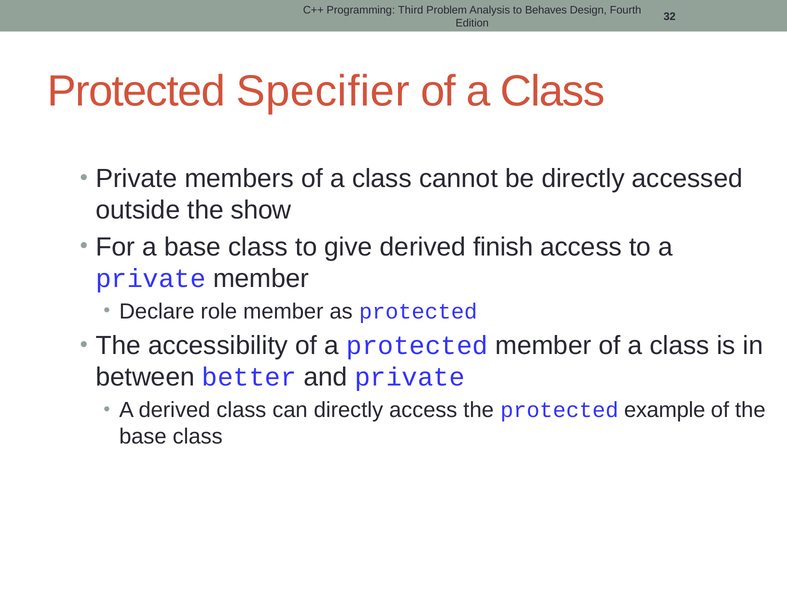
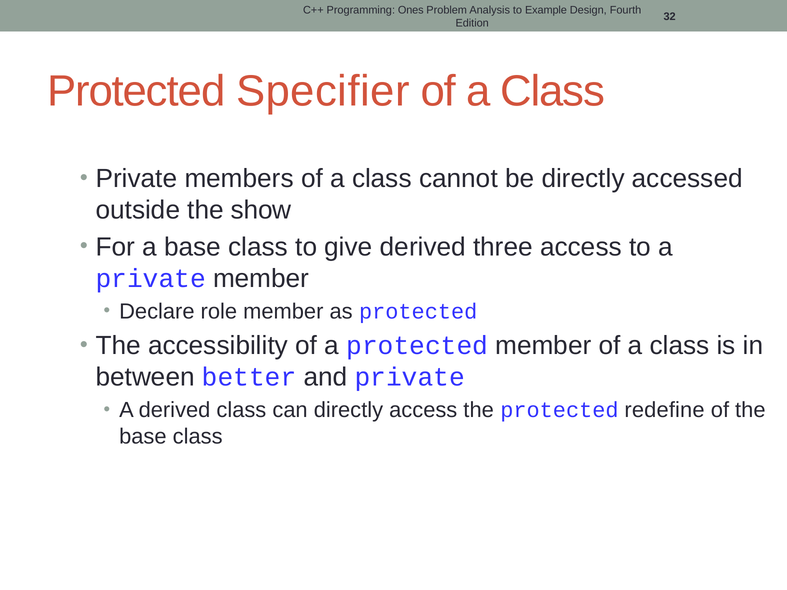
Third: Third -> Ones
Behaves: Behaves -> Example
finish: finish -> three
example: example -> redefine
